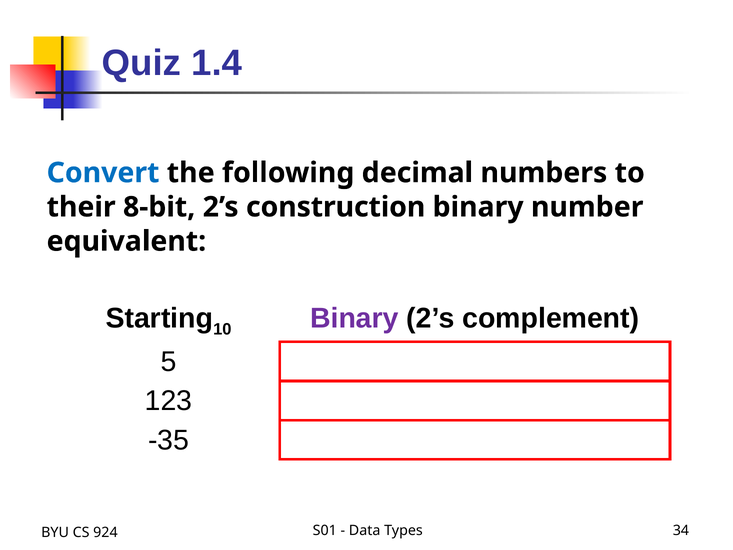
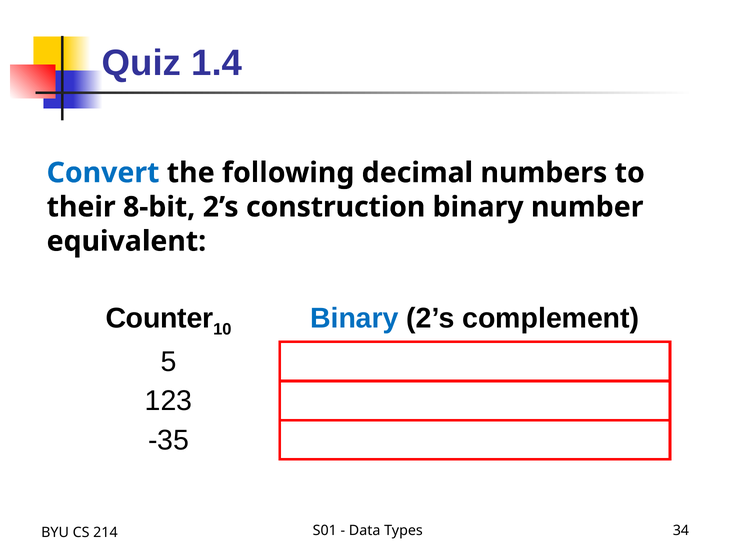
Starting: Starting -> Counter
Binary at (354, 318) colour: purple -> blue
924: 924 -> 214
